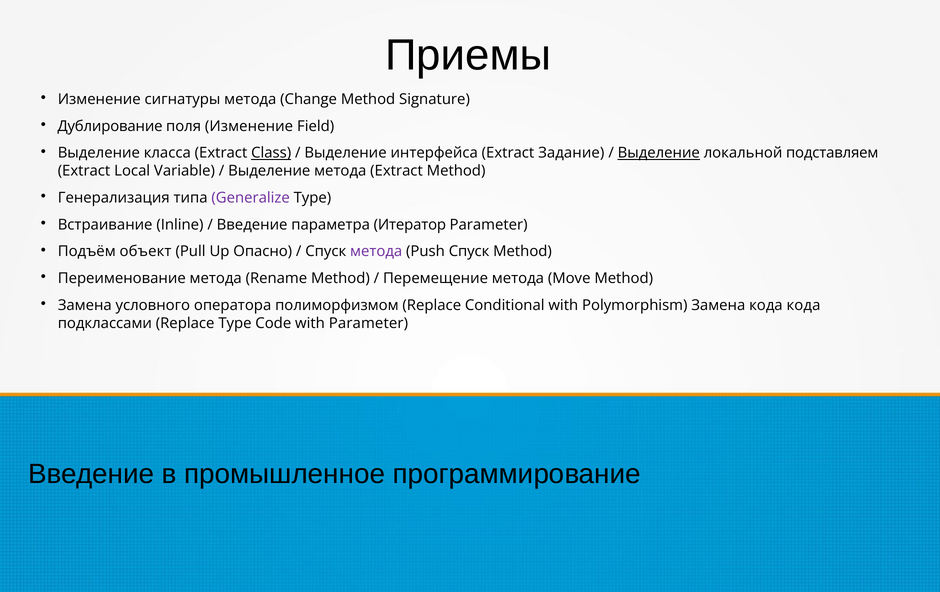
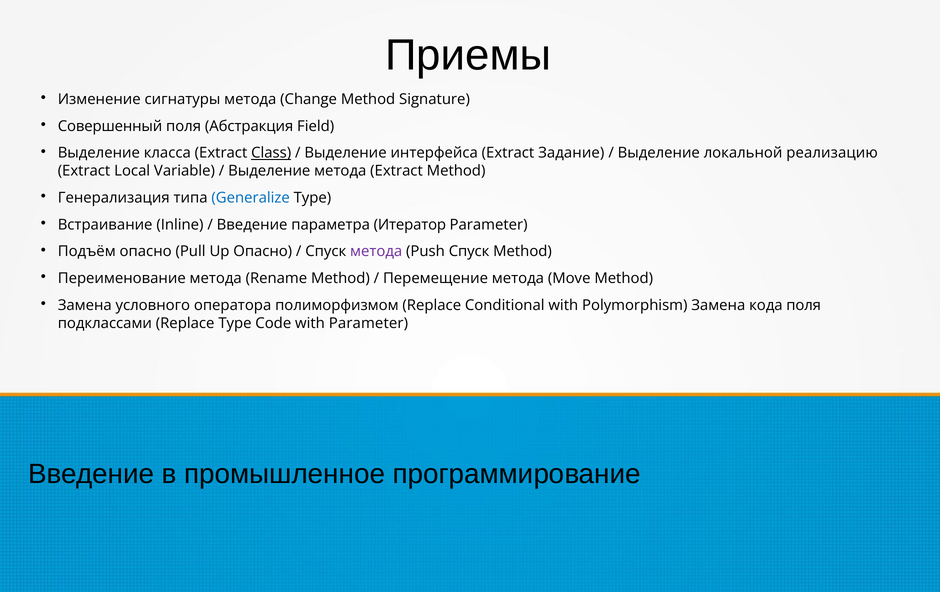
Дублирование: Дублирование -> Совершенный
поля Изменение: Изменение -> Абстракция
Выделение at (659, 153) underline: present -> none
подставляем: подставляем -> реализацию
Generalize colour: purple -> blue
Подъём объект: объект -> опасно
кода кода: кода -> поля
